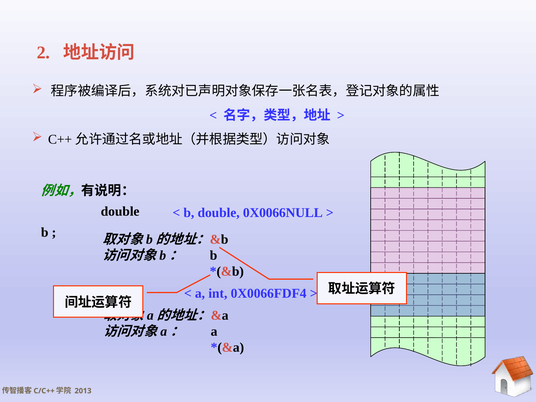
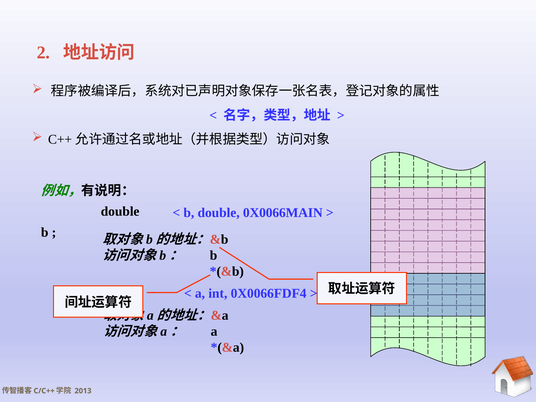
0X0066NULL: 0X0066NULL -> 0X0066MAIN
